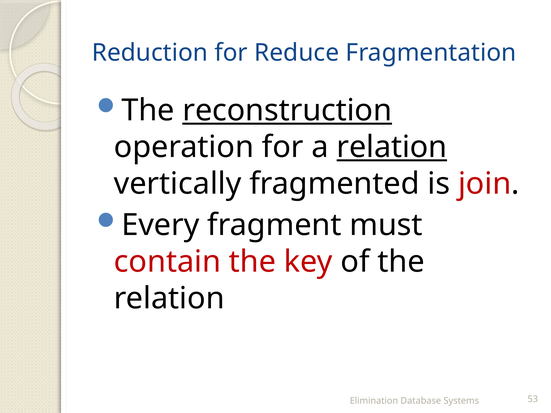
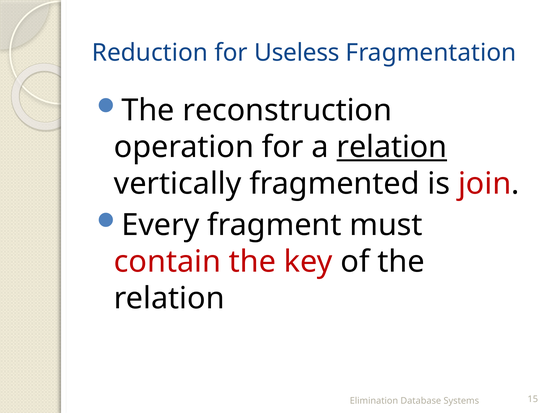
Reduce: Reduce -> Useless
reconstruction underline: present -> none
53: 53 -> 15
